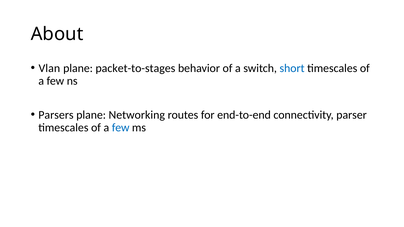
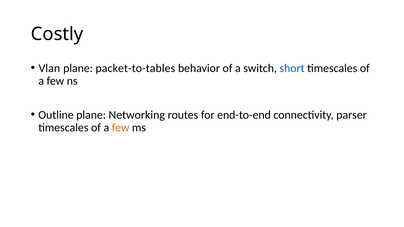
About: About -> Costly
packet-to-stages: packet-to-stages -> packet-to-tables
Parsers: Parsers -> Outline
few at (121, 128) colour: blue -> orange
